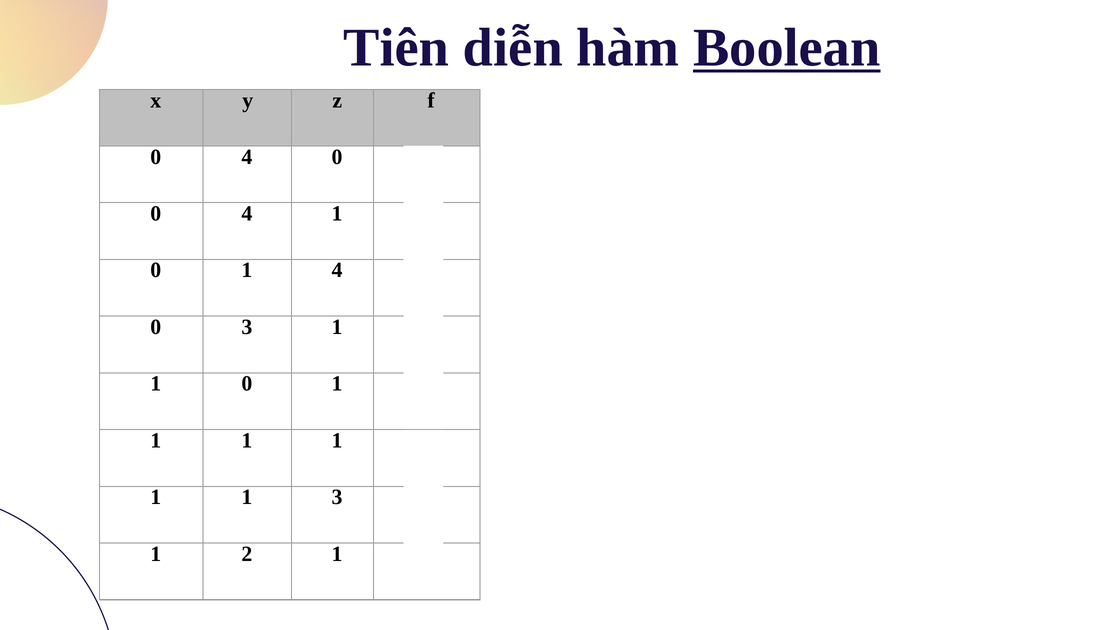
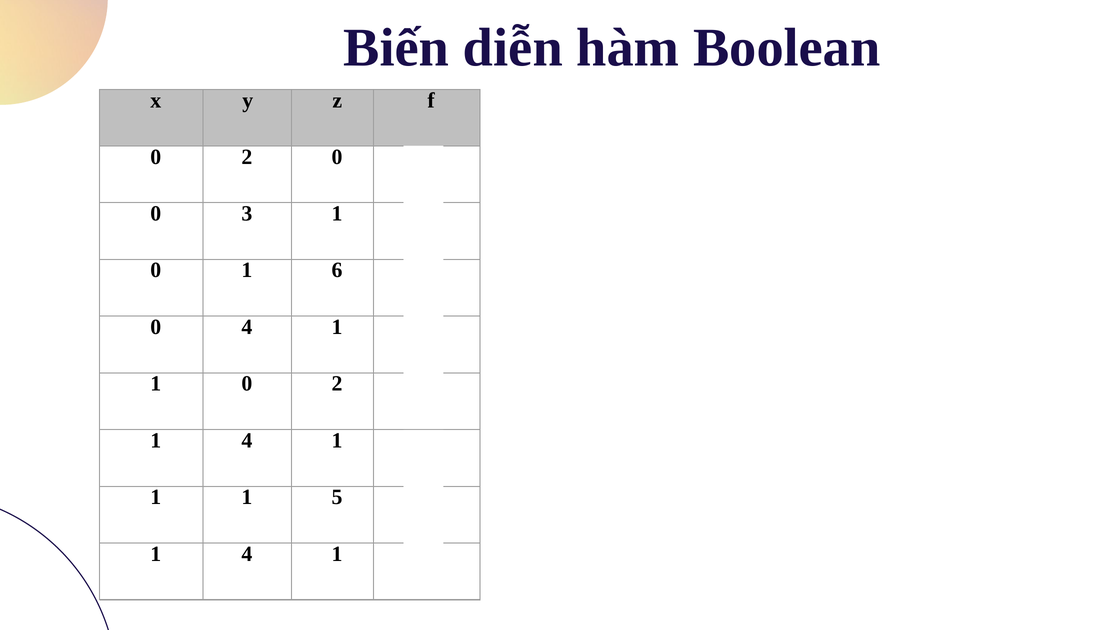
Tiên: Tiên -> Biến
Boolean underline: present -> none
4 at (247, 157): 4 -> 2
4 at (247, 214): 4 -> 3
1 4: 4 -> 6
0 3: 3 -> 4
1 at (337, 384): 1 -> 2
1 at (247, 441): 1 -> 4
1 3: 3 -> 5
2 at (247, 554): 2 -> 4
